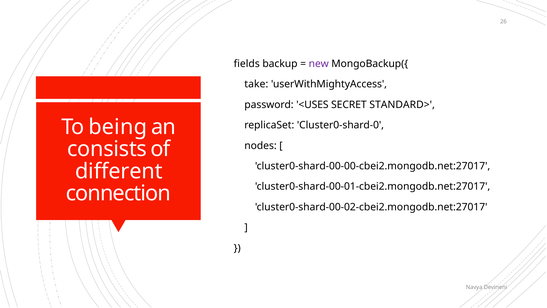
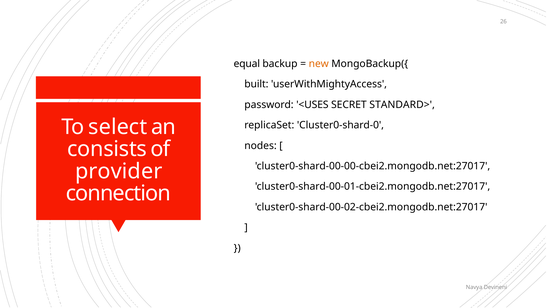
fields: fields -> equal
new colour: purple -> orange
take: take -> built
being: being -> select
different: different -> provider
